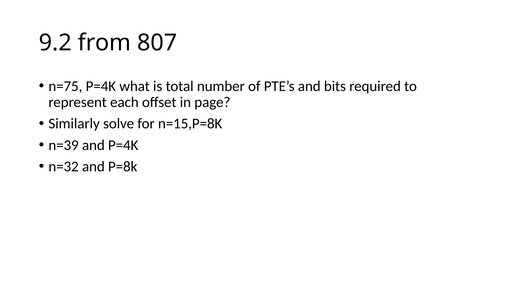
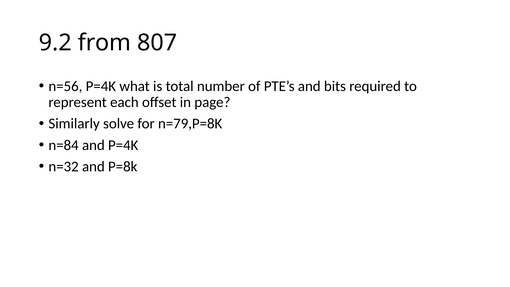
n=75: n=75 -> n=56
n=15,P=8K: n=15,P=8K -> n=79,P=8K
n=39: n=39 -> n=84
